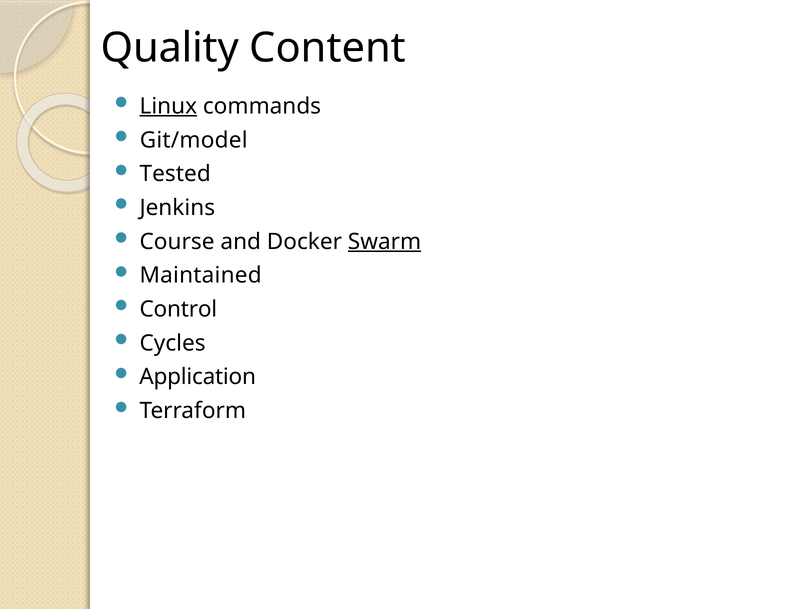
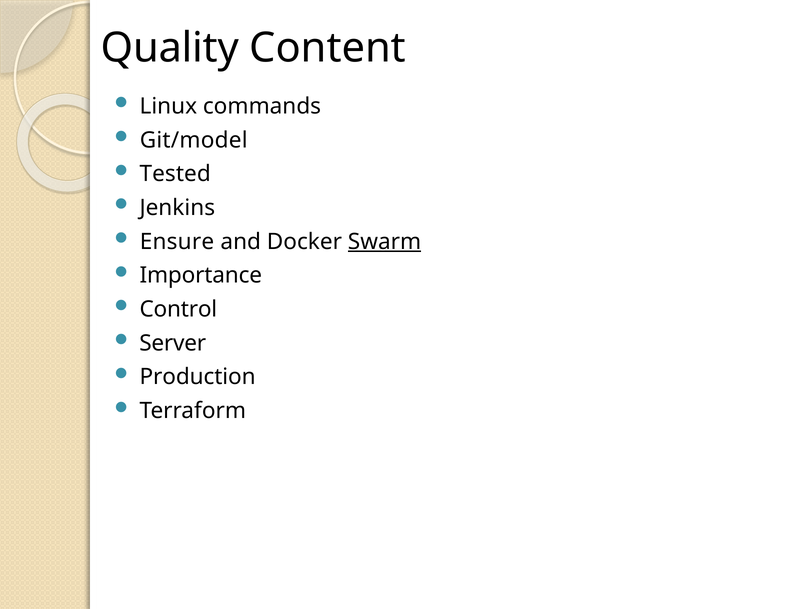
Linux underline: present -> none
Course: Course -> Ensure
Maintained: Maintained -> Importance
Cycles: Cycles -> Server
Application: Application -> Production
